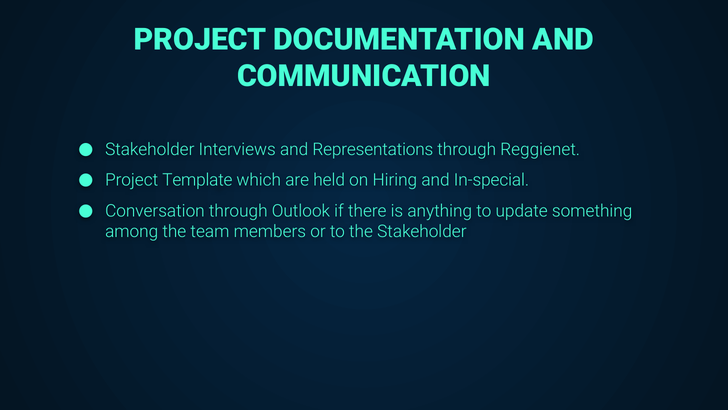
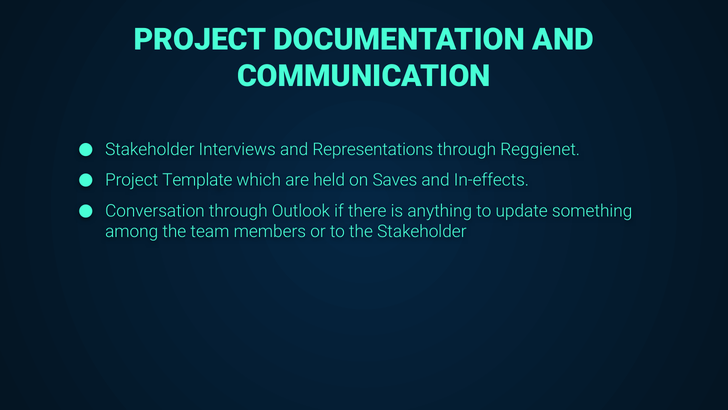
Hiring: Hiring -> Saves
In-special: In-special -> In-effects
